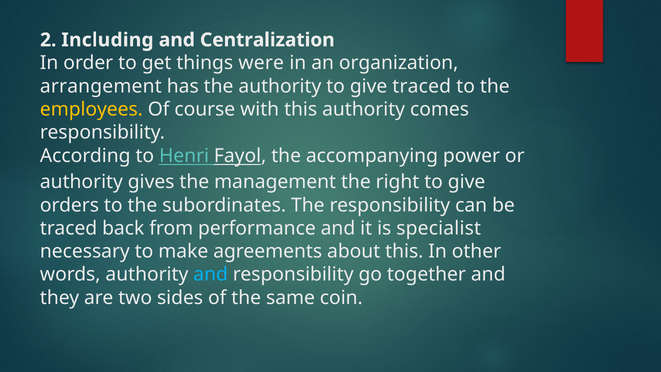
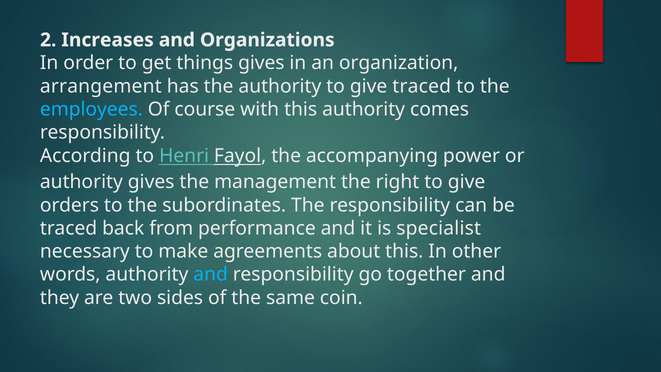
Including: Including -> Increases
Centralization: Centralization -> Organizations
things were: were -> gives
employees colour: yellow -> light blue
